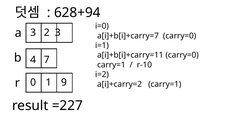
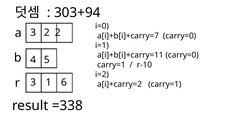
628+94: 628+94 -> 303+94
2 3: 3 -> 2
7: 7 -> 5
r 0: 0 -> 3
9: 9 -> 6
=227: =227 -> =338
